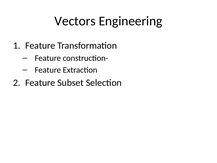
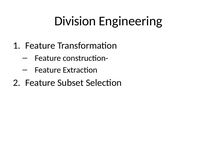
Vectors: Vectors -> Division
